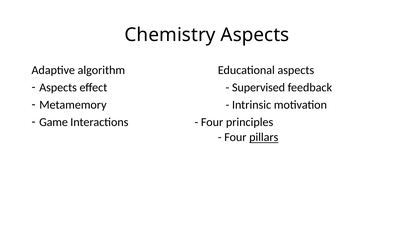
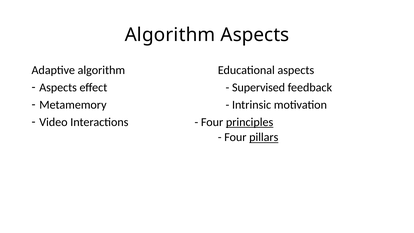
Chemistry at (170, 35): Chemistry -> Algorithm
Game: Game -> Video
principles underline: none -> present
